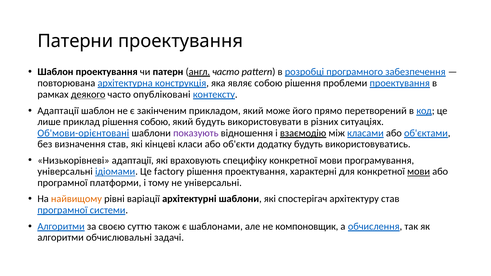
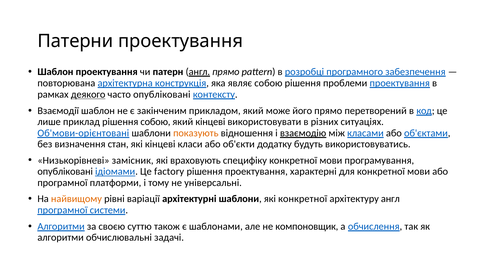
англ часто: часто -> прямо
Адаптації at (58, 111): Адаптації -> Взаємодії
який будуть: будуть -> кінцеві
показують colour: purple -> orange
визначення став: став -> стан
Низькорівневі адаптації: адаптації -> замісник
універсальні at (65, 172): універсальні -> опубліковані
мови at (419, 172) underline: present -> none
які спостерігач: спостерігач -> конкретної
архітектуру став: став -> англ
